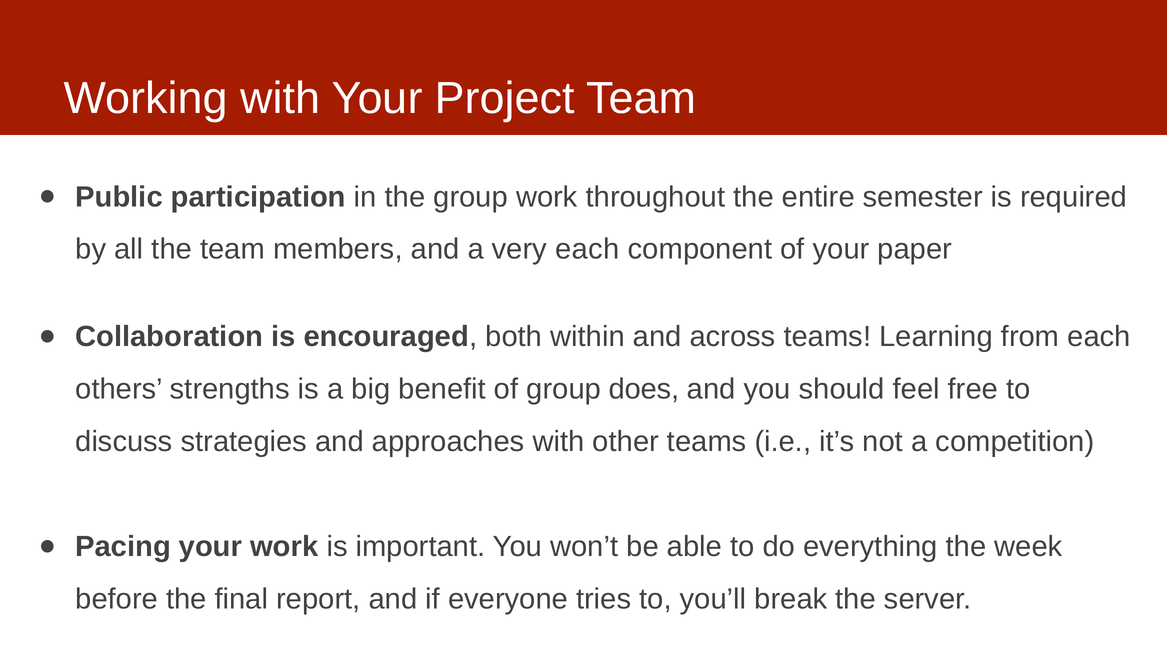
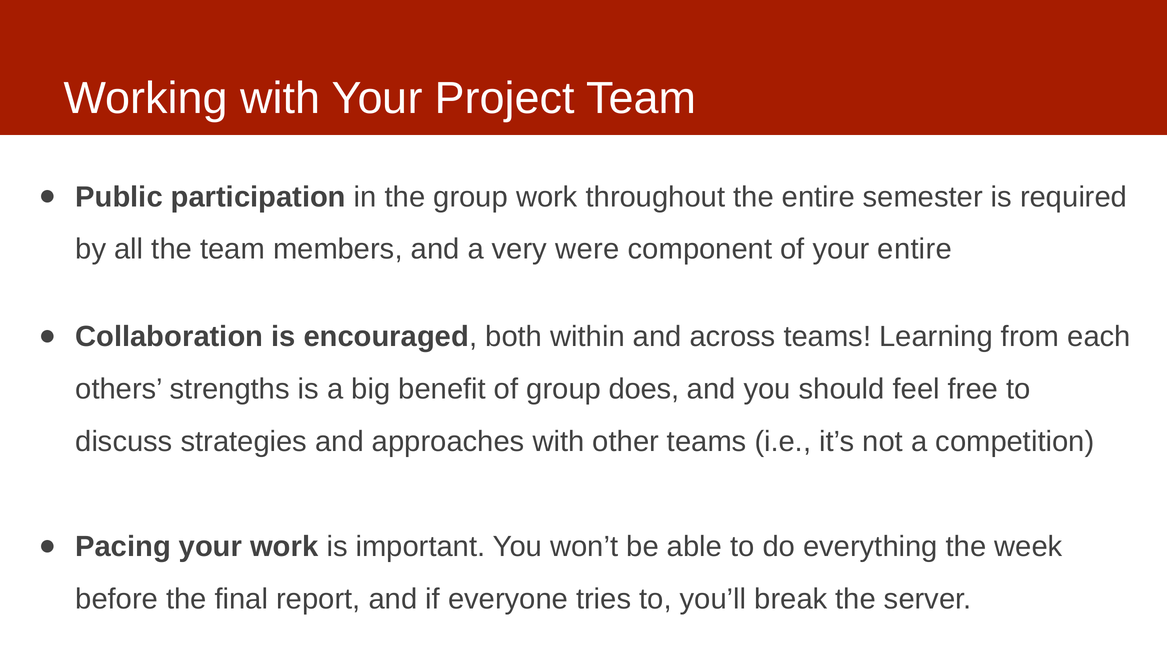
very each: each -> were
your paper: paper -> entire
